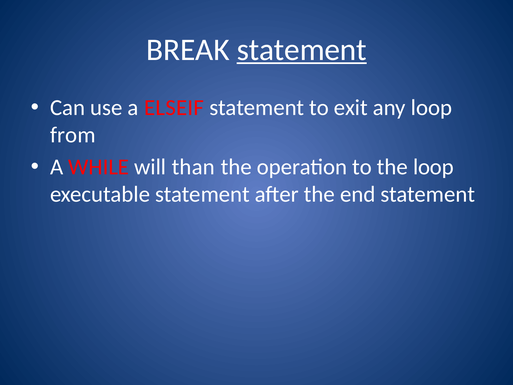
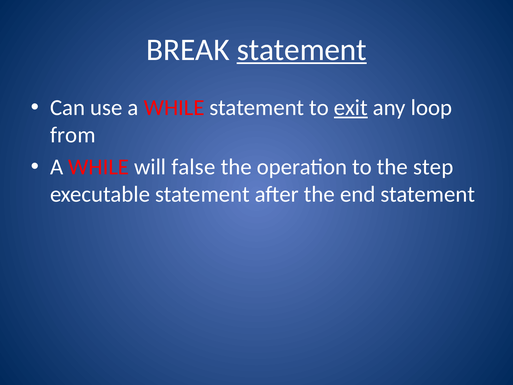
use a ELSEIF: ELSEIF -> WHILE
exit underline: none -> present
than: than -> false
the loop: loop -> step
